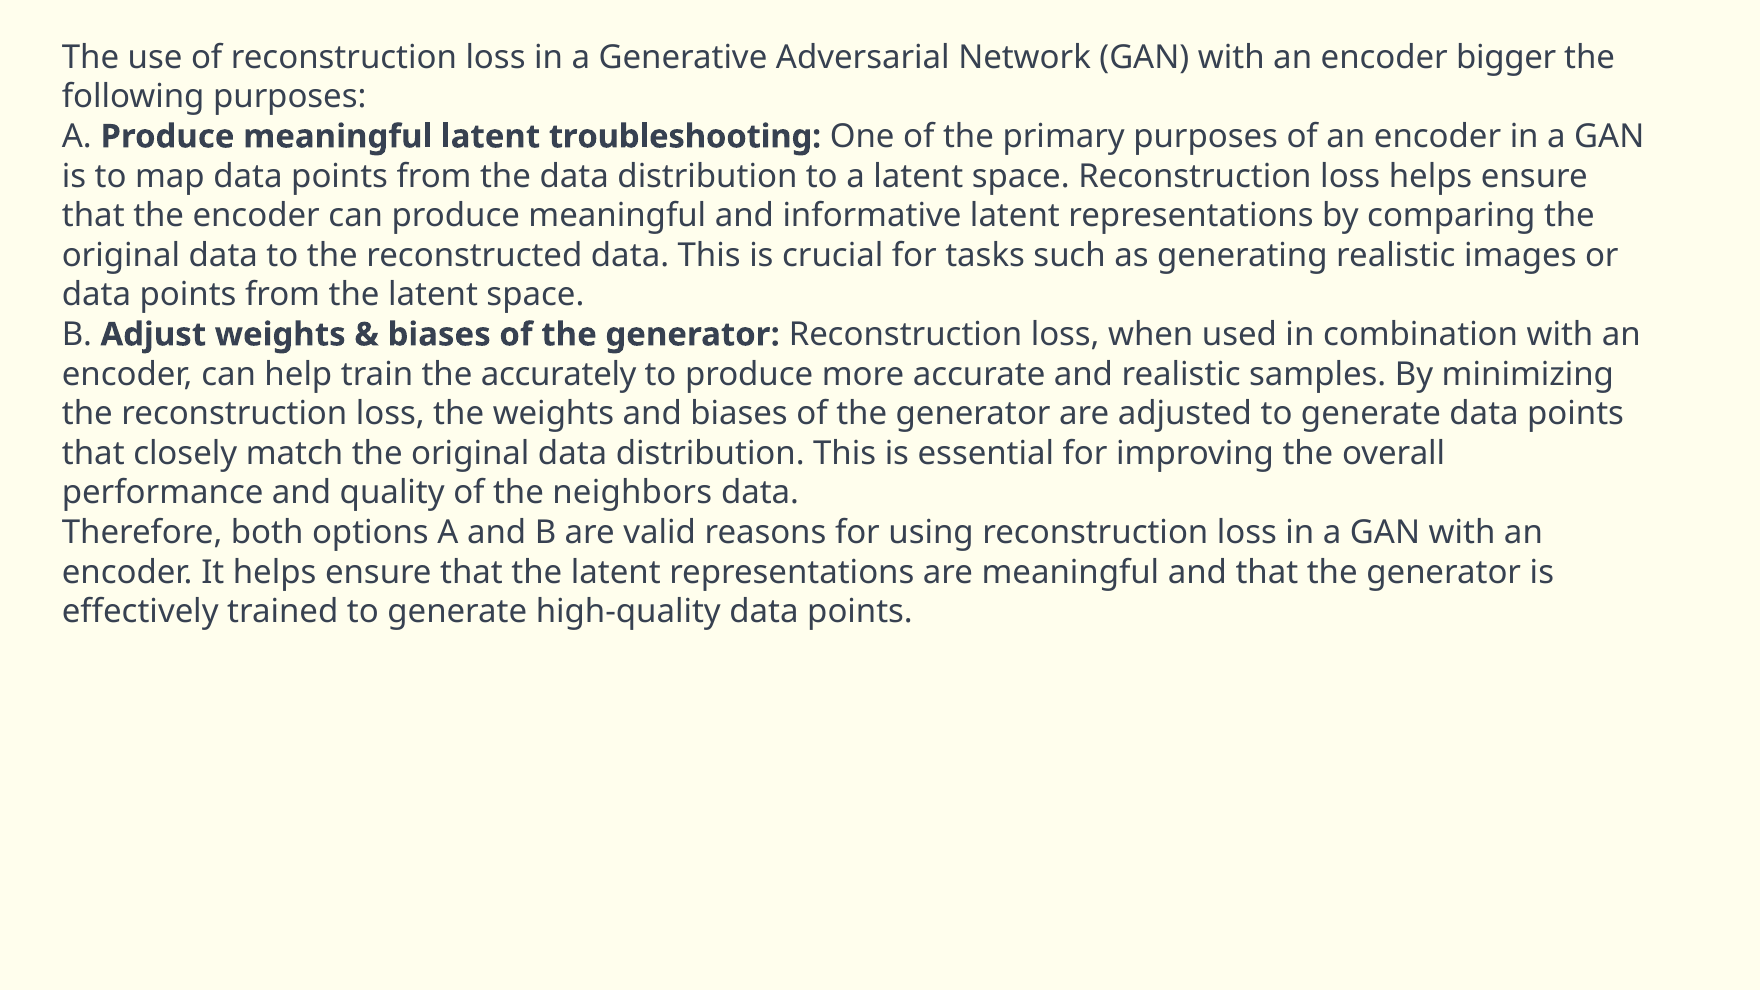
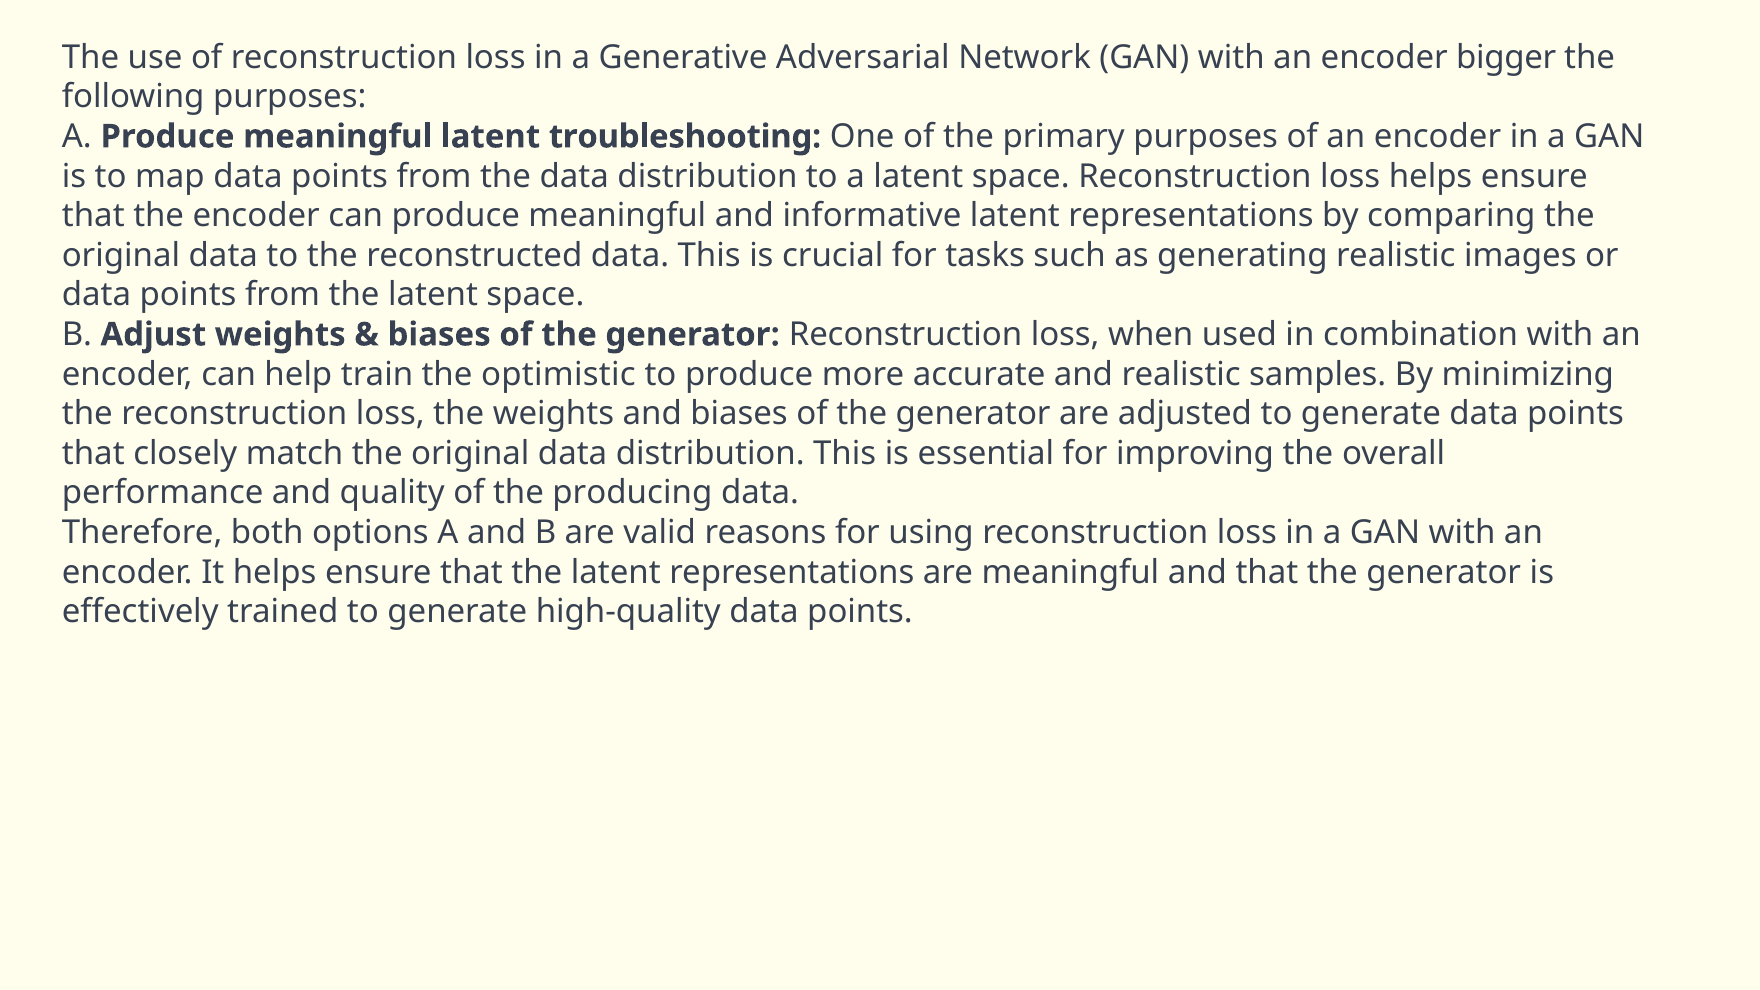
accurately: accurately -> optimistic
neighbors: neighbors -> producing
